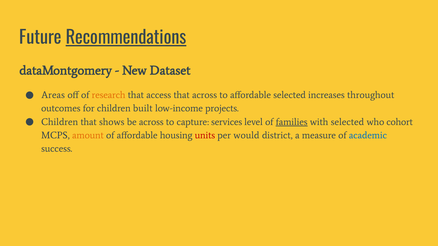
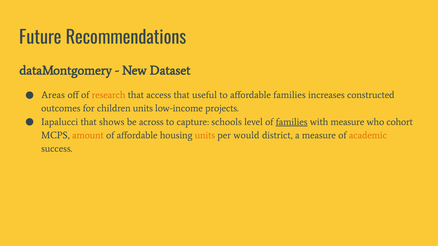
Recommendations underline: present -> none
that across: across -> useful
affordable selected: selected -> families
throughout: throughout -> constructed
children built: built -> units
Children at (60, 122): Children -> Iapalucci
services: services -> schools
with selected: selected -> measure
units at (205, 135) colour: red -> orange
academic colour: blue -> orange
